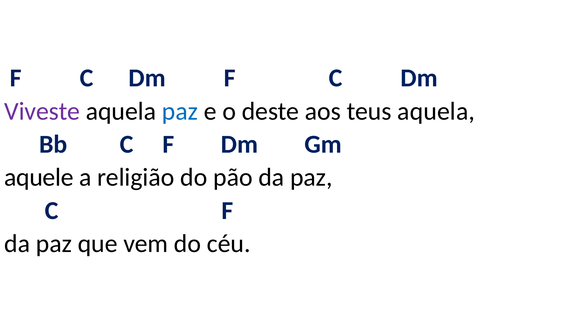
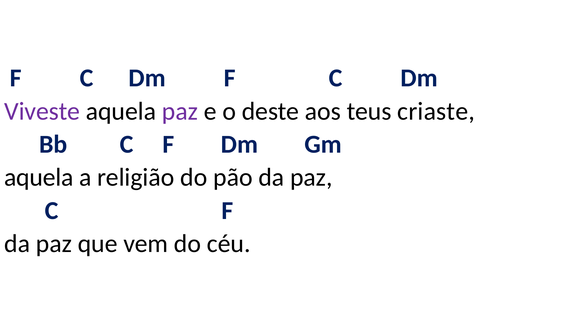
paz at (180, 111) colour: blue -> purple
teus aquela: aquela -> criaste
aquele at (39, 177): aquele -> aquela
